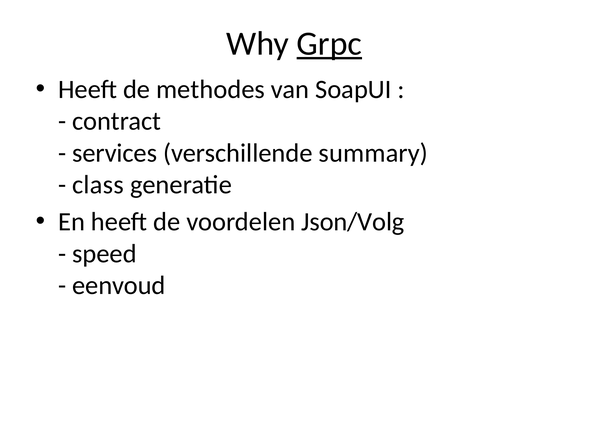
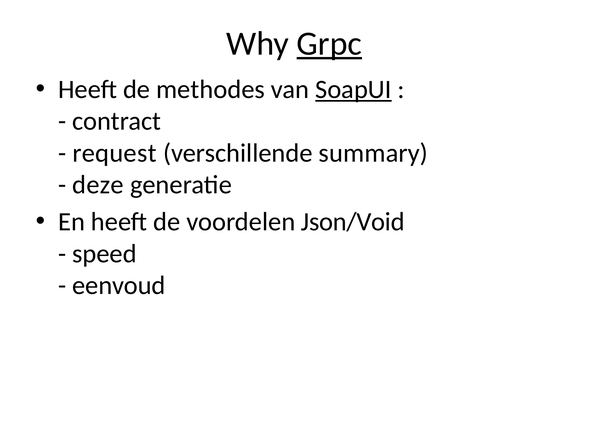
SoapUI underline: none -> present
services: services -> request
class: class -> deze
Json/Volg: Json/Volg -> Json/Void
